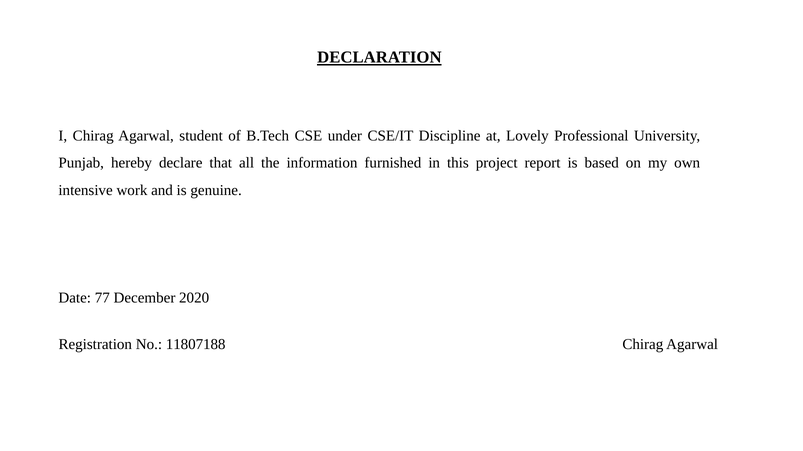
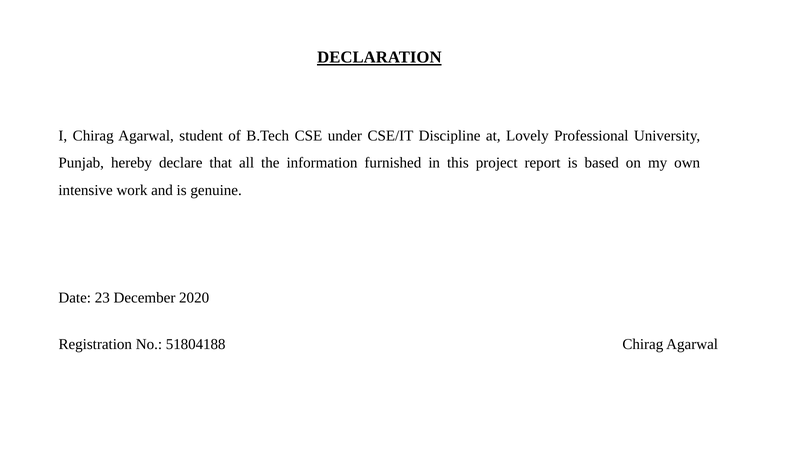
77: 77 -> 23
11807188: 11807188 -> 51804188
